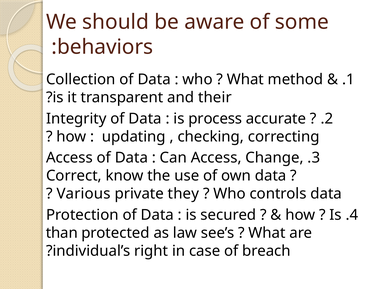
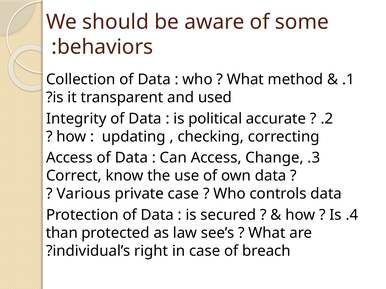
their: their -> used
process: process -> political
private they: they -> case
